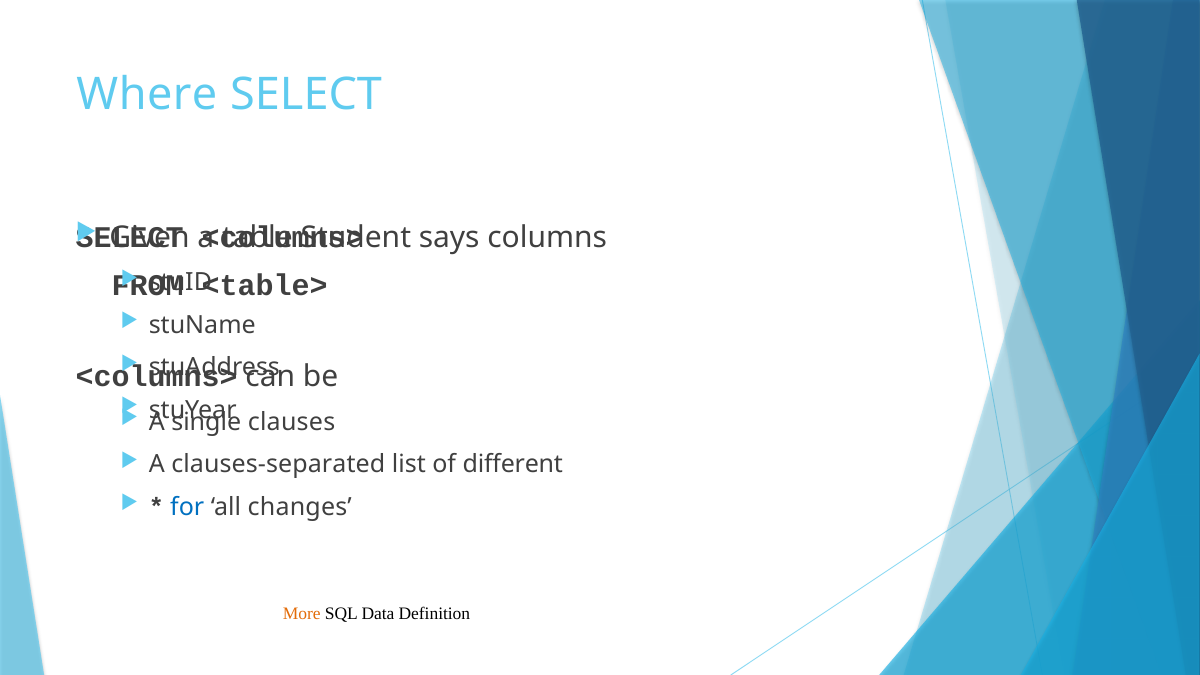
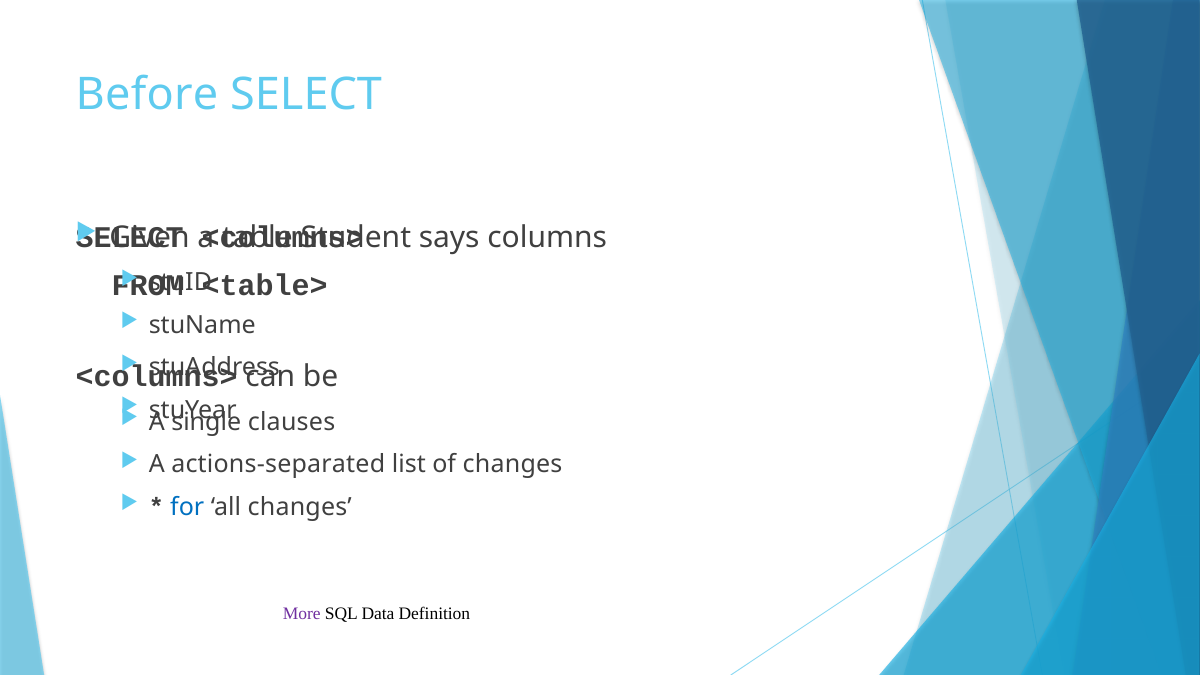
Where: Where -> Before
clauses-separated: clauses-separated -> actions-separated
of different: different -> changes
More colour: orange -> purple
